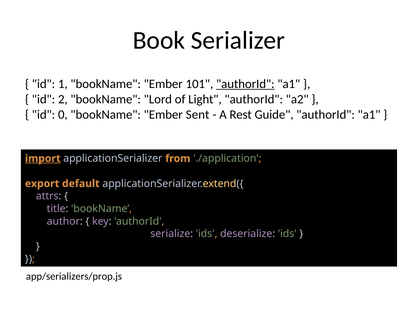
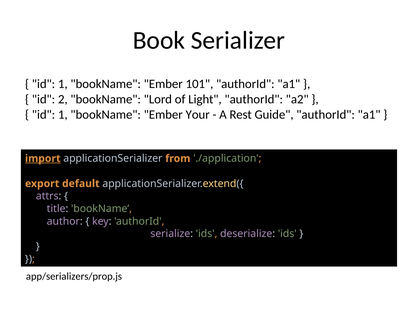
authorId at (245, 84) underline: present -> none
0 at (63, 114): 0 -> 1
Sent: Sent -> Your
